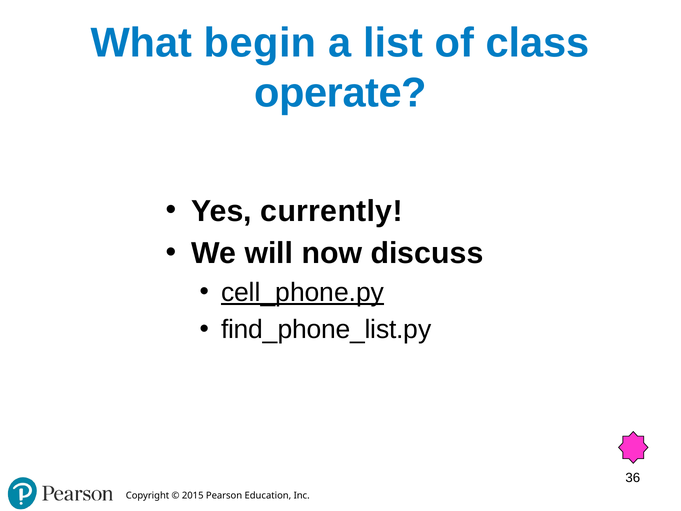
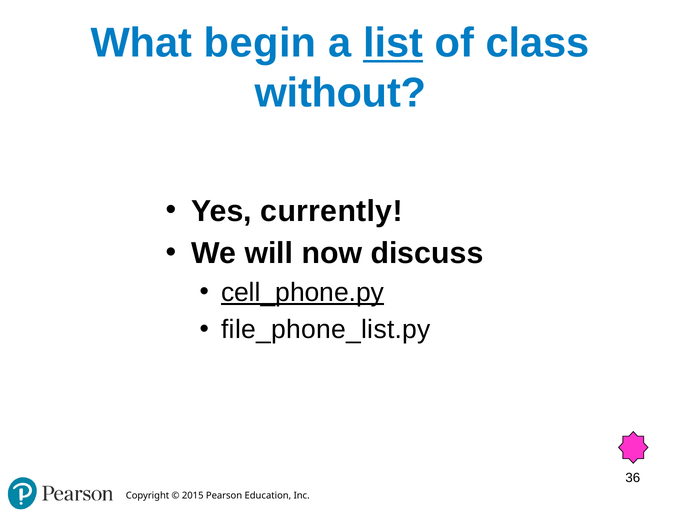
list underline: none -> present
operate: operate -> without
find_phone_list.py: find_phone_list.py -> file_phone_list.py
